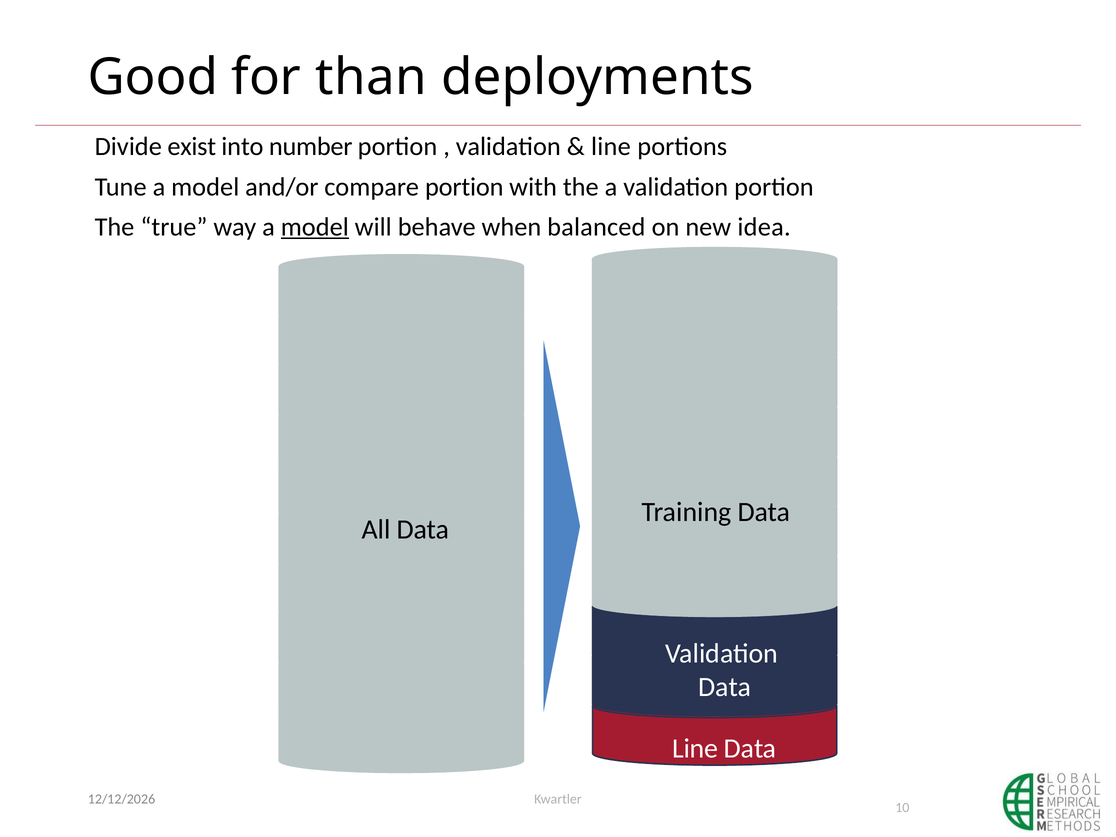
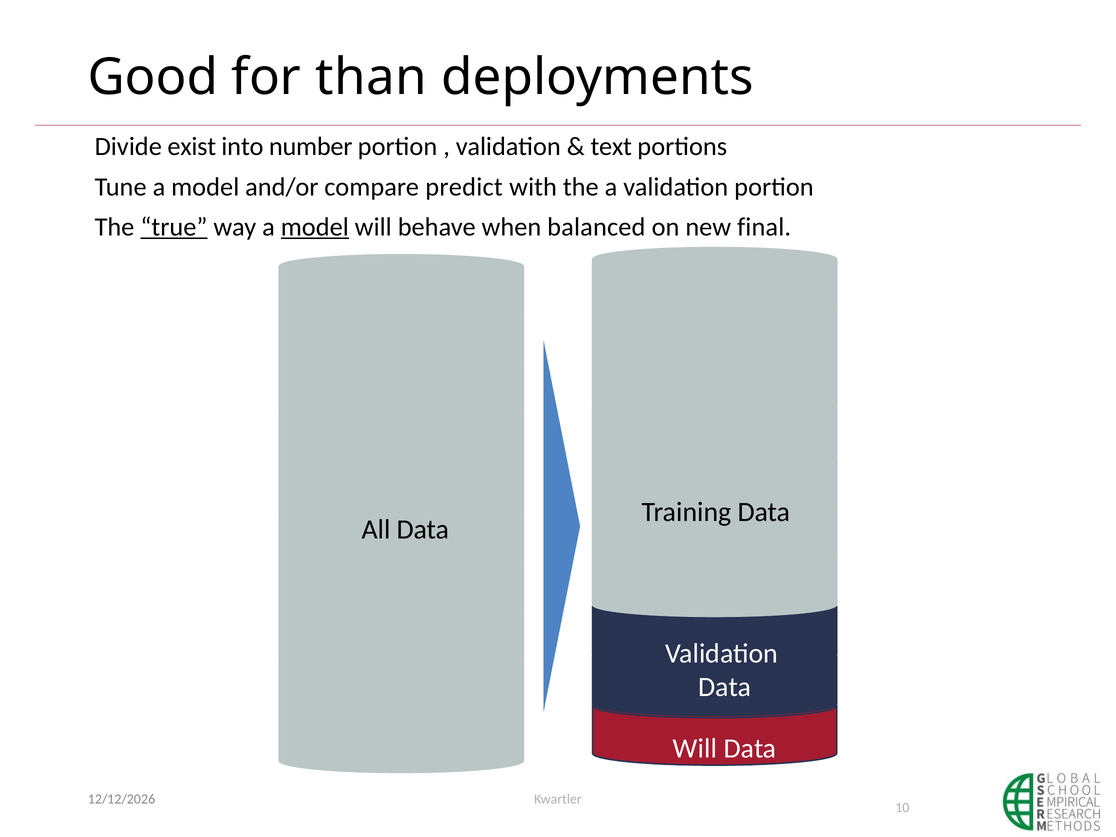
line at (611, 147): line -> text
compare portion: portion -> predict
true underline: none -> present
idea: idea -> final
Line at (695, 749): Line -> Will
